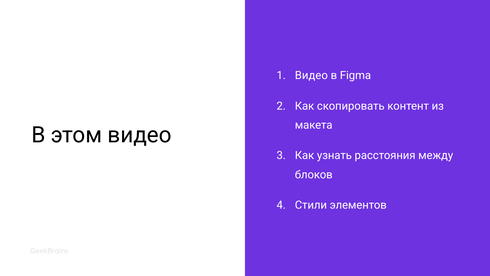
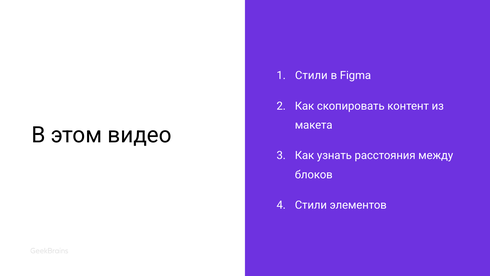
Видео at (311, 76): Видео -> Стили
